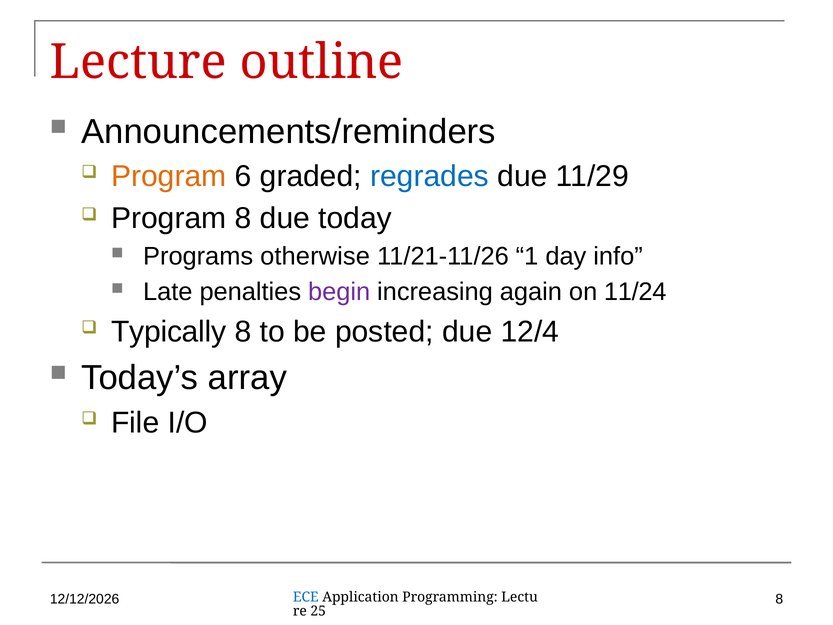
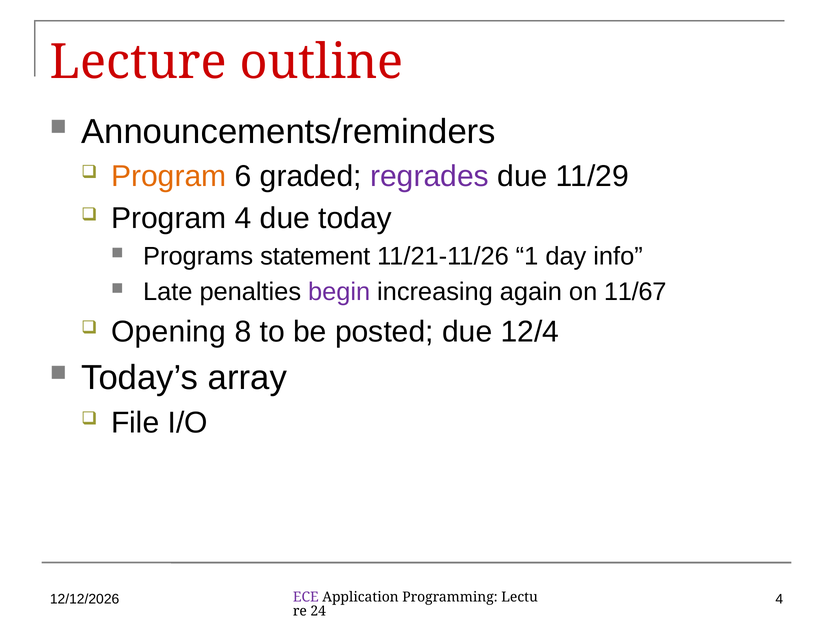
regrades colour: blue -> purple
Program 8: 8 -> 4
otherwise: otherwise -> statement
11/24: 11/24 -> 11/67
Typically: Typically -> Opening
8 at (779, 599): 8 -> 4
ECE colour: blue -> purple
25: 25 -> 24
